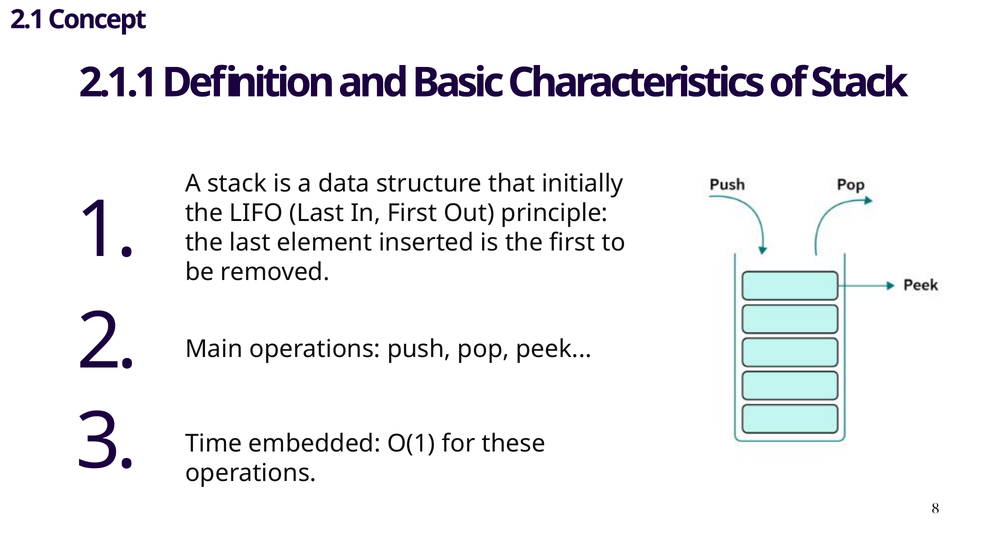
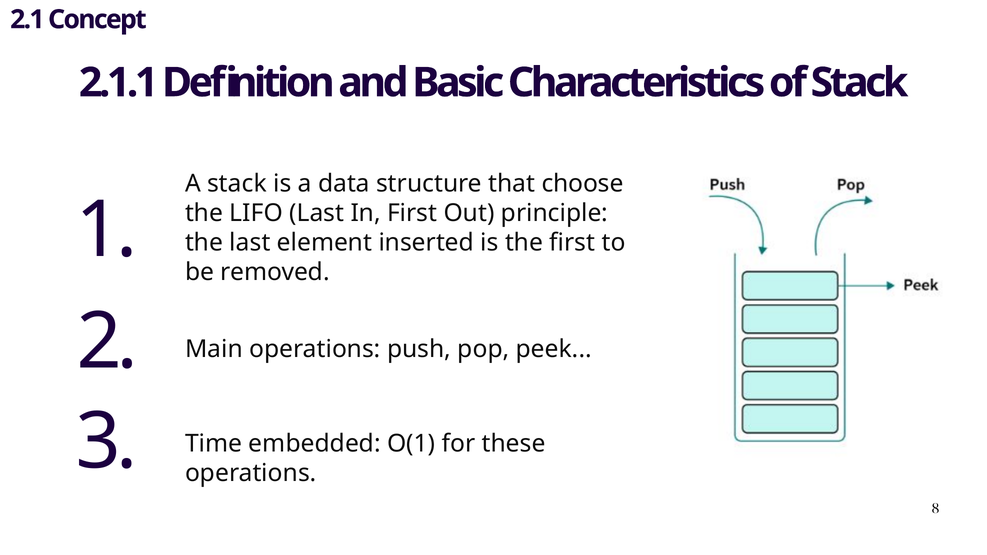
initially: initially -> choose
